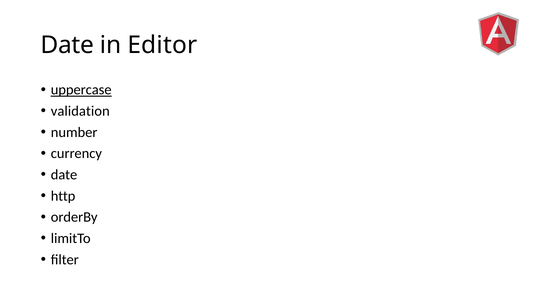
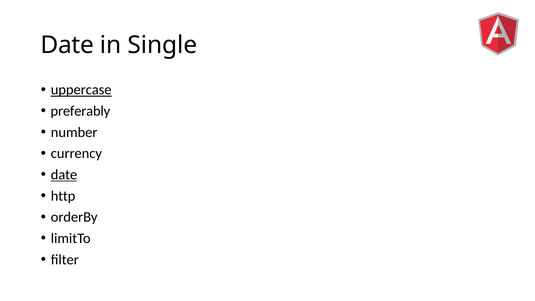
Editor: Editor -> Single
validation: validation -> preferably
date at (64, 175) underline: none -> present
